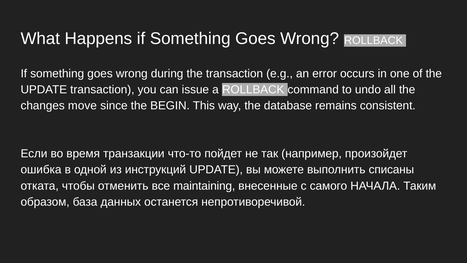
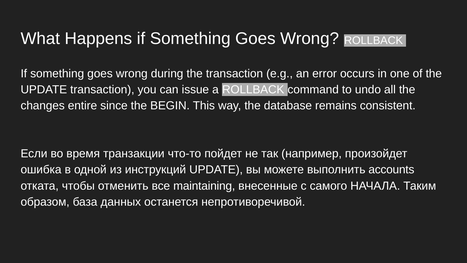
move: move -> entire
списаны: списаны -> accounts
